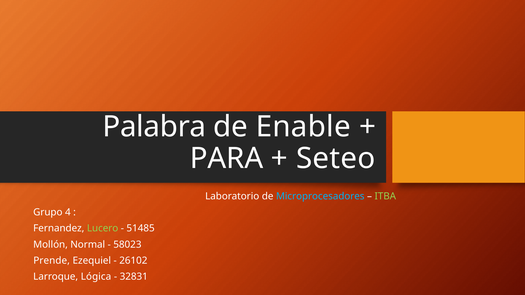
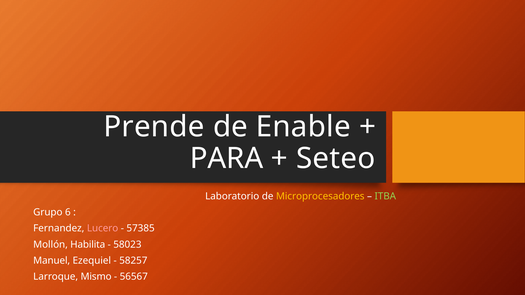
Palabra: Palabra -> Prende
Microprocesadores colour: light blue -> yellow
4: 4 -> 6
Lucero colour: light green -> pink
51485: 51485 -> 57385
Normal: Normal -> Habilita
Prende: Prende -> Manuel
26102: 26102 -> 58257
Lógica: Lógica -> Mismo
32831: 32831 -> 56567
